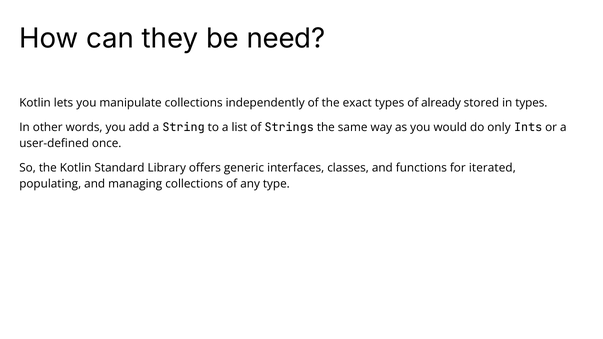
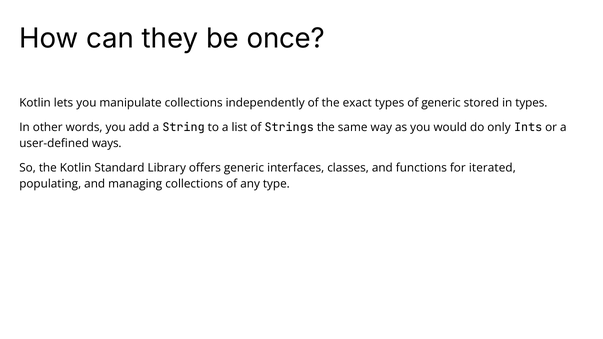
need: need -> once
of already: already -> generic
once: once -> ways
